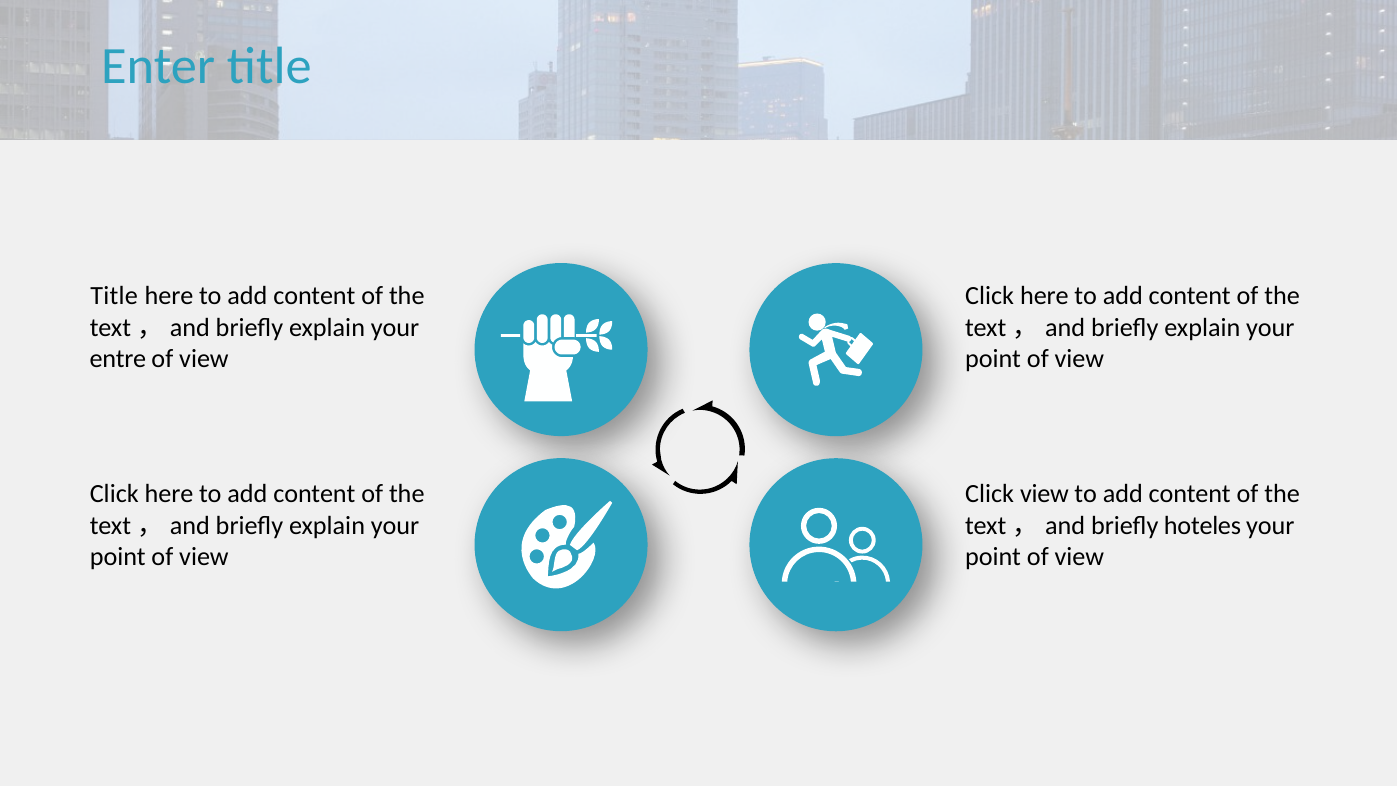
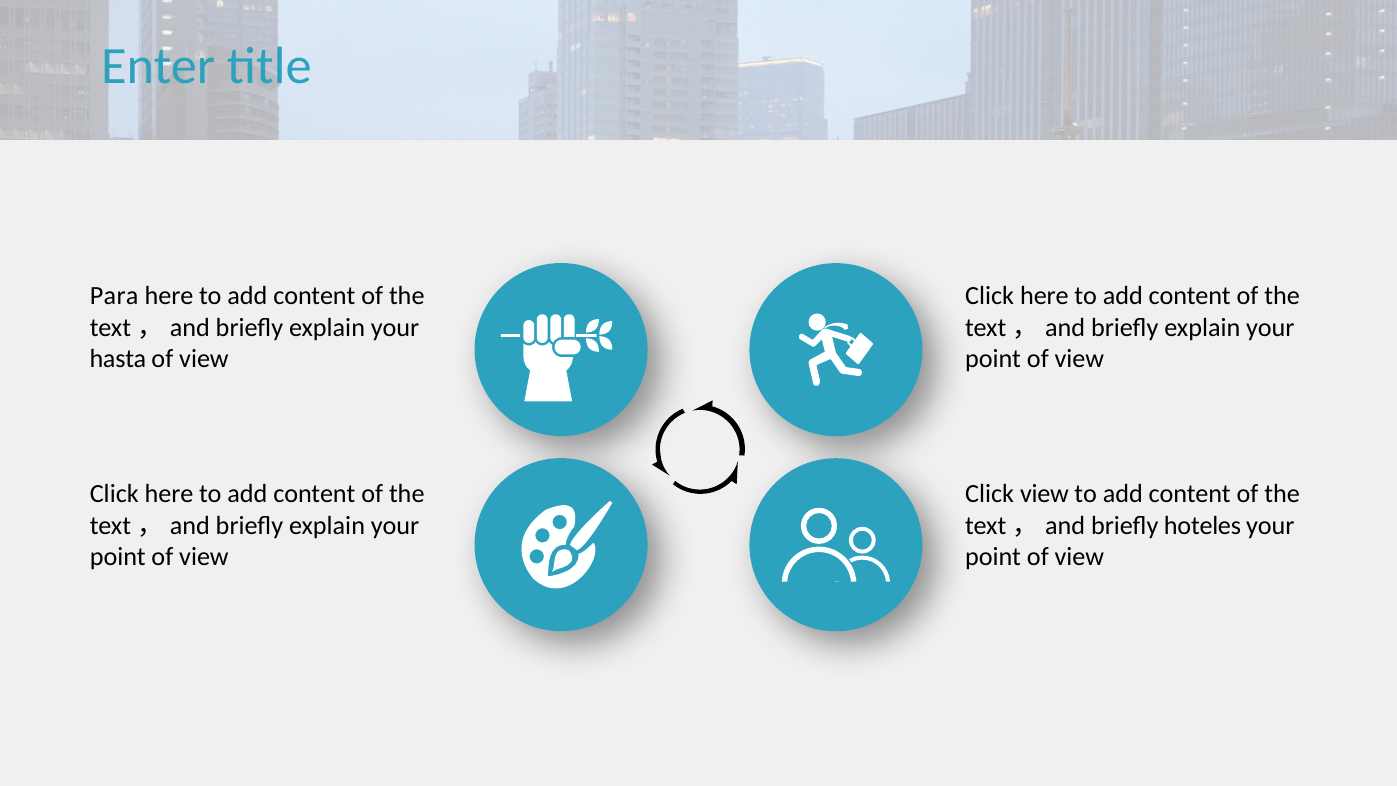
Title at (114, 296): Title -> Para
entre: entre -> hasta
